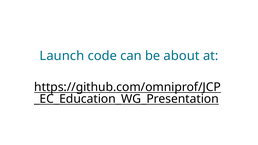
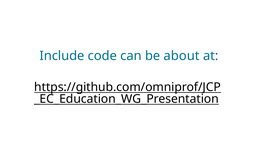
Launch: Launch -> Include
